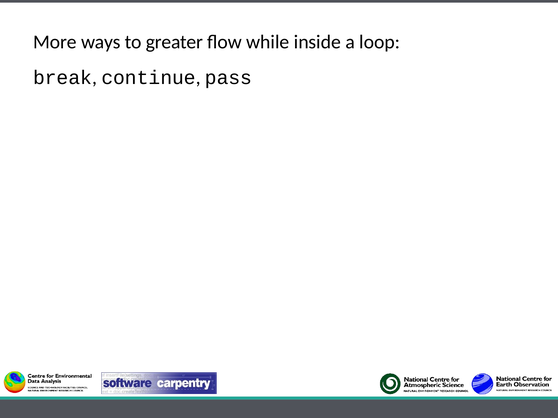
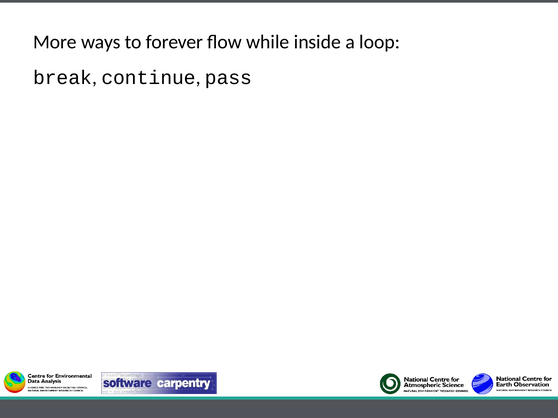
greater: greater -> forever
